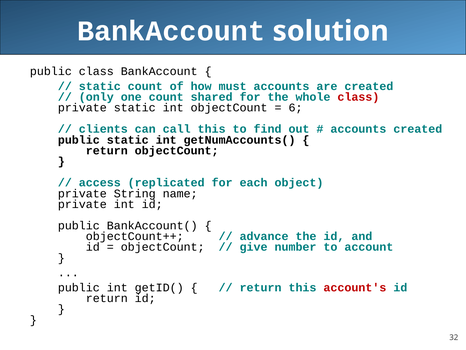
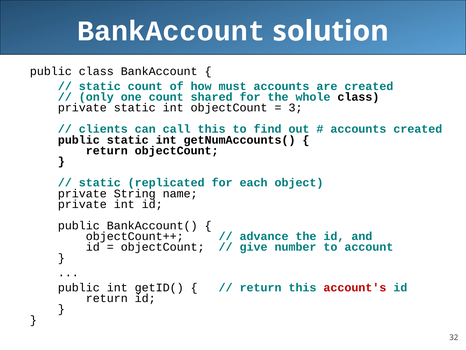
class at (358, 97) colour: red -> black
6: 6 -> 3
access at (100, 183): access -> static
